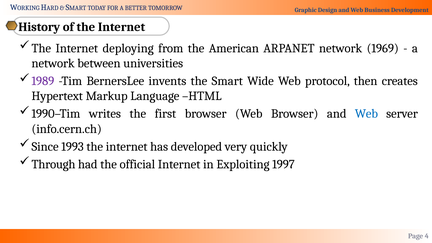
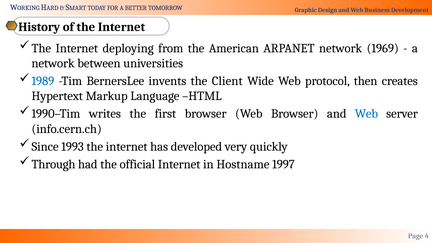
1989 colour: purple -> blue
Smart: Smart -> Client
Exploiting: Exploiting -> Hostname
